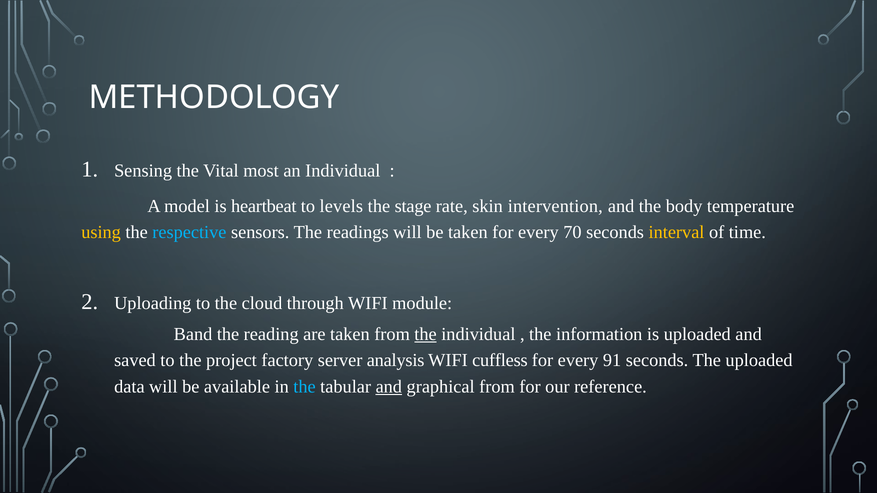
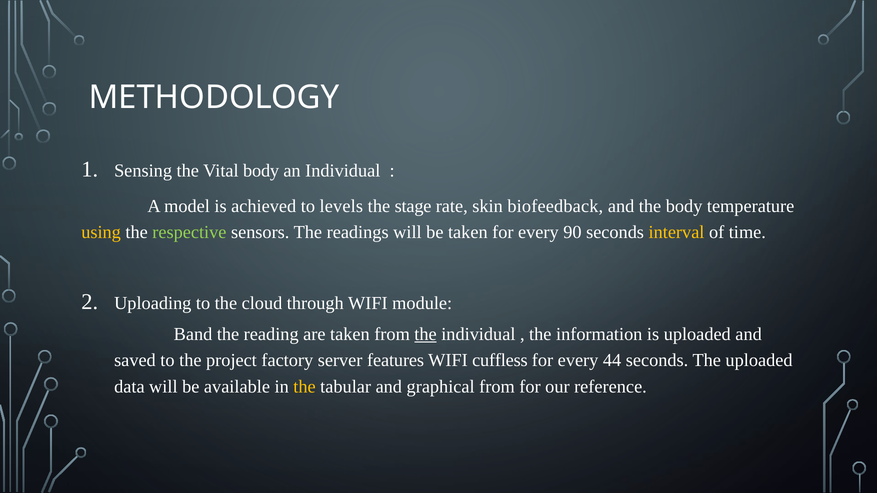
Vital most: most -> body
heartbeat: heartbeat -> achieved
intervention: intervention -> biofeedback
respective colour: light blue -> light green
70: 70 -> 90
analysis: analysis -> features
91: 91 -> 44
the at (304, 387) colour: light blue -> yellow
and at (389, 387) underline: present -> none
